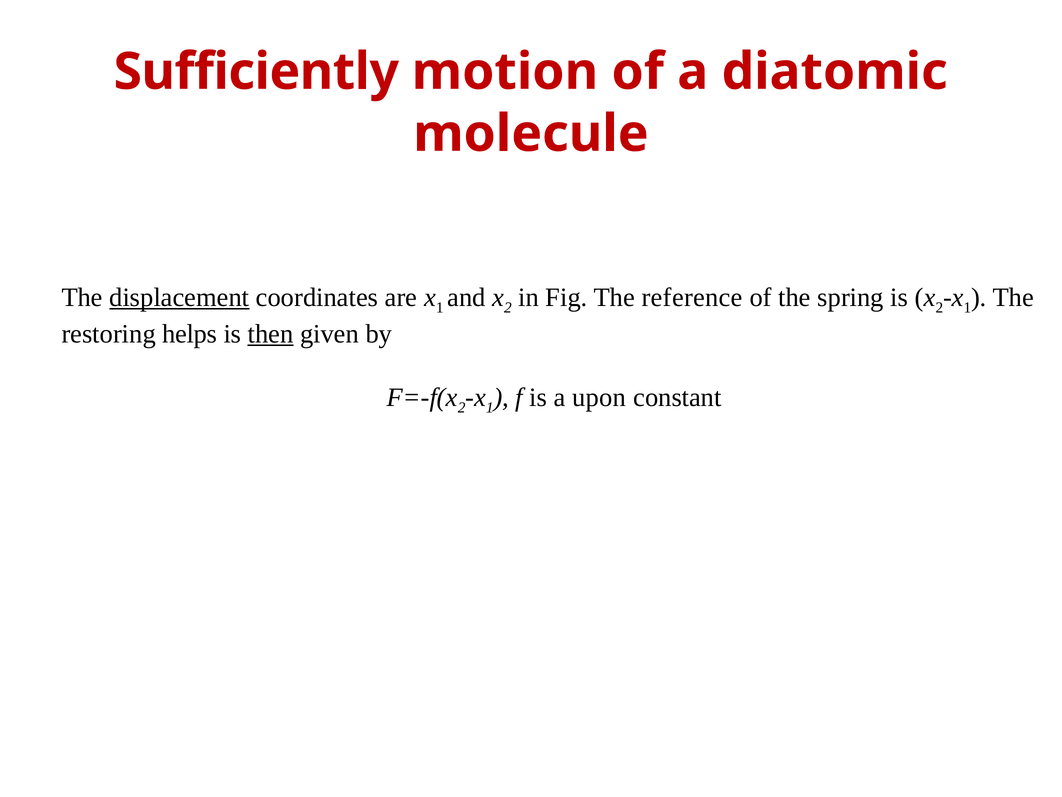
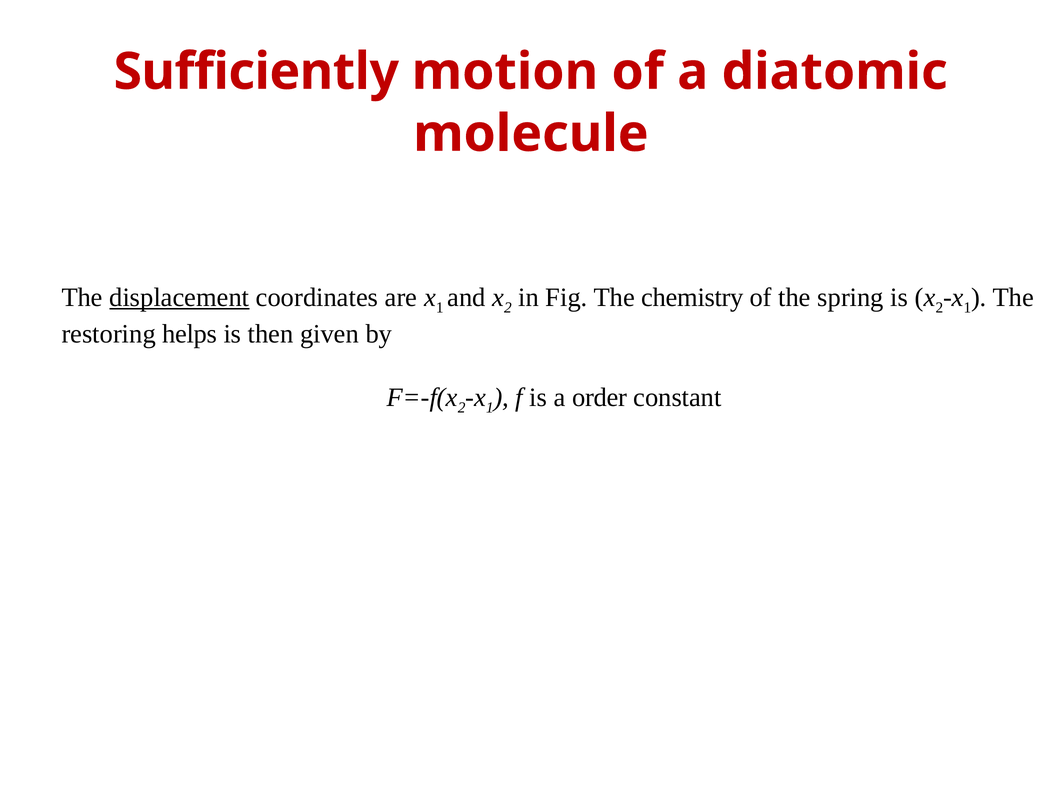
reference: reference -> chemistry
then underline: present -> none
upon: upon -> order
